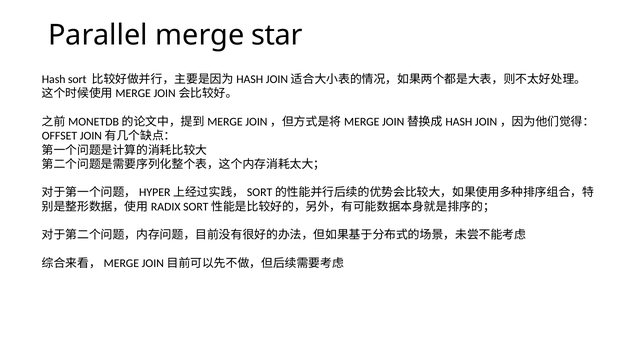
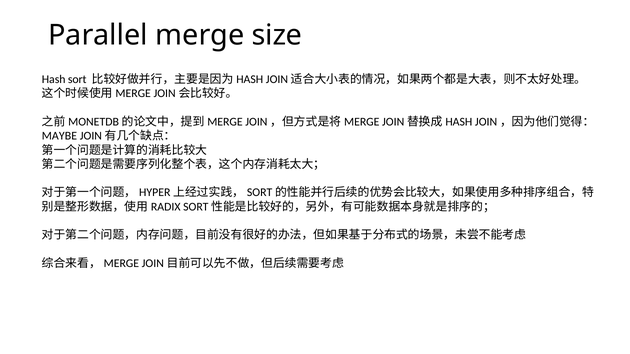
star: star -> size
OFFSET: OFFSET -> MAYBE
